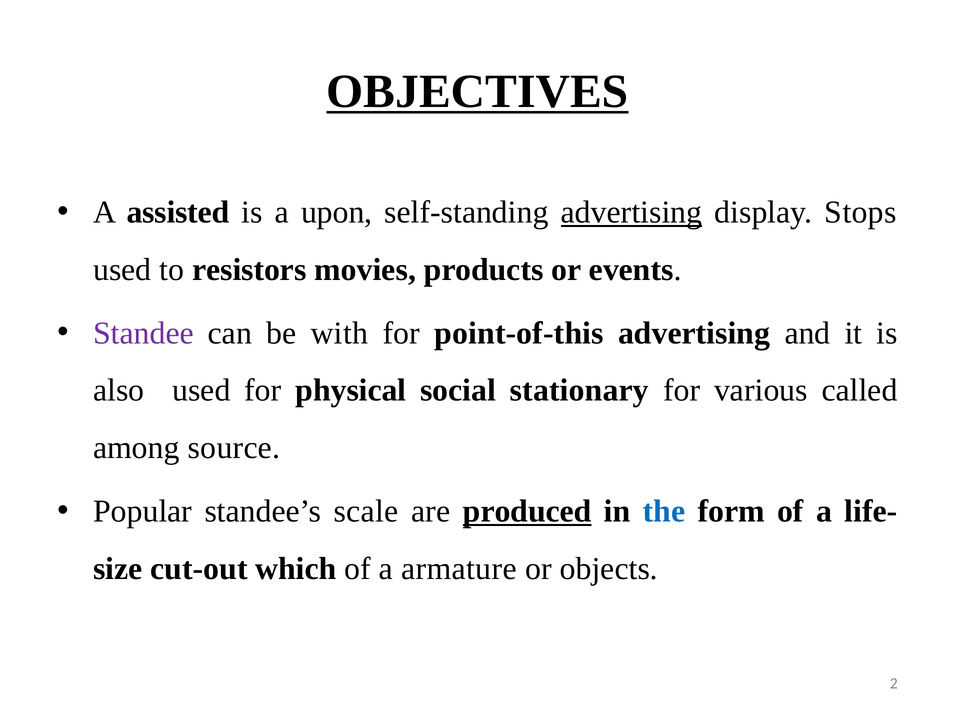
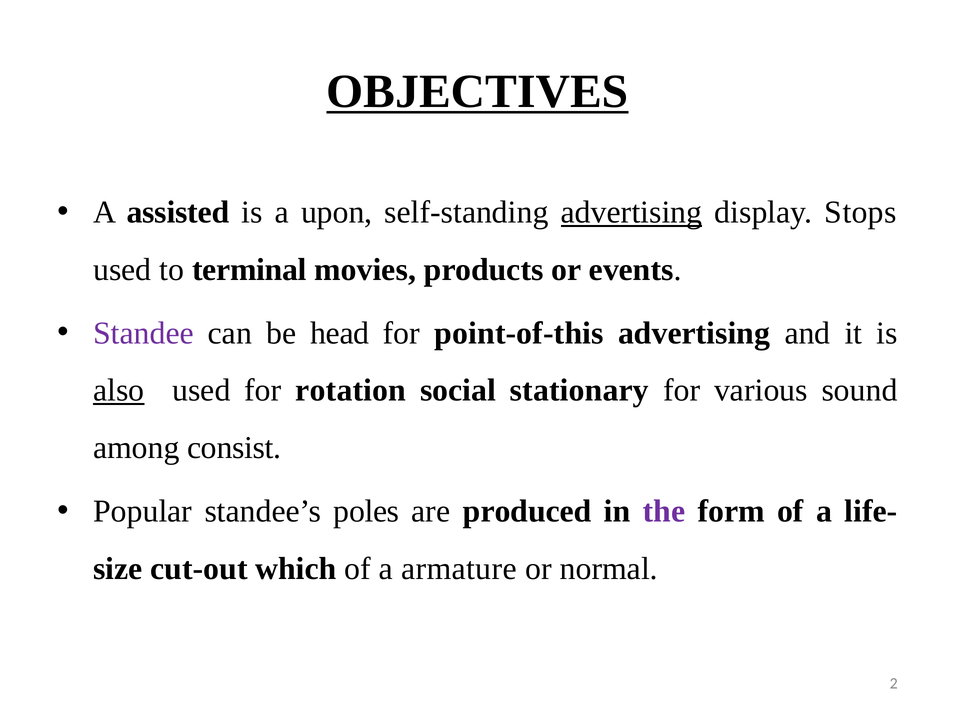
resistors: resistors -> terminal
with: with -> head
also underline: none -> present
physical: physical -> rotation
called: called -> sound
source: source -> consist
scale: scale -> poles
produced underline: present -> none
the colour: blue -> purple
objects: objects -> normal
